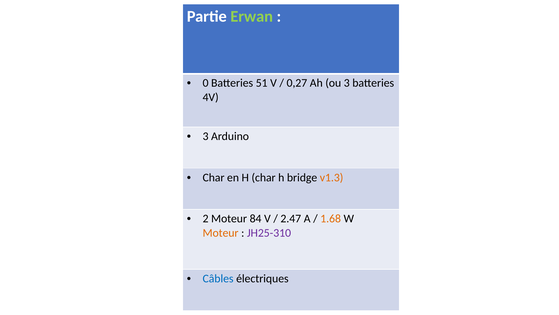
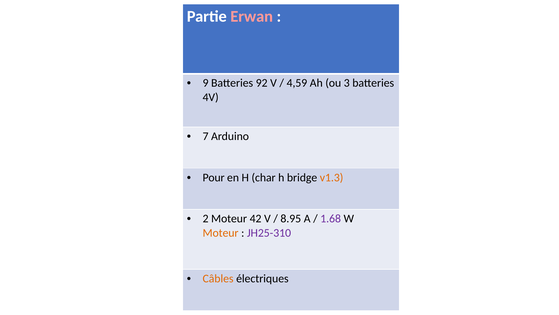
Erwan colour: light green -> pink
0: 0 -> 9
51: 51 -> 92
0,27: 0,27 -> 4,59
3 at (206, 136): 3 -> 7
Char at (214, 177): Char -> Pour
84: 84 -> 42
2.47: 2.47 -> 8.95
1.68 colour: orange -> purple
Câbles colour: blue -> orange
